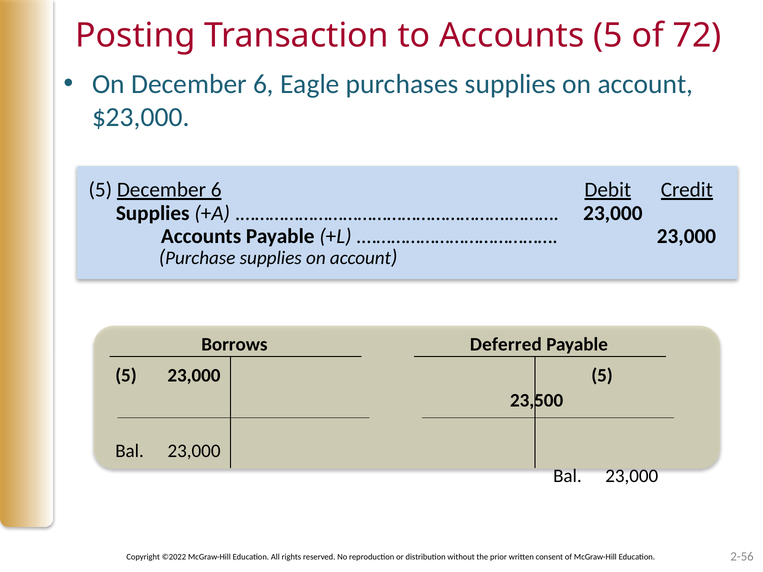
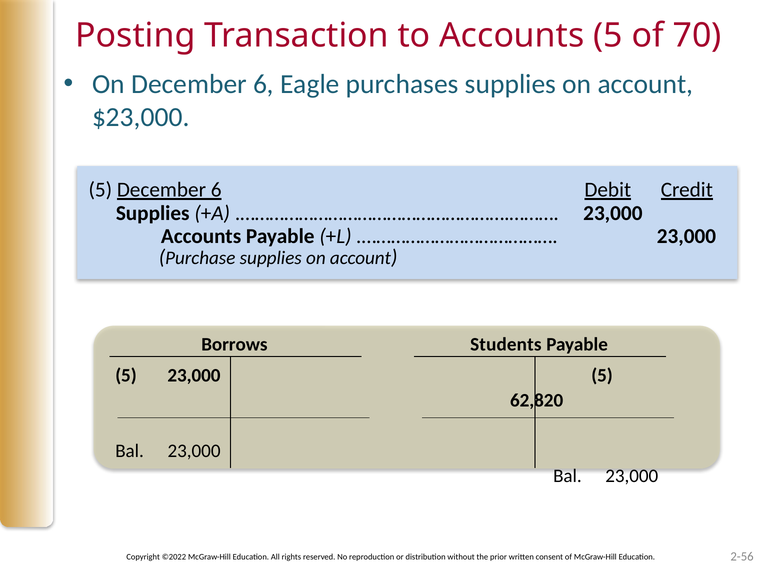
72: 72 -> 70
Deferred: Deferred -> Students
23,500: 23,500 -> 62,820
